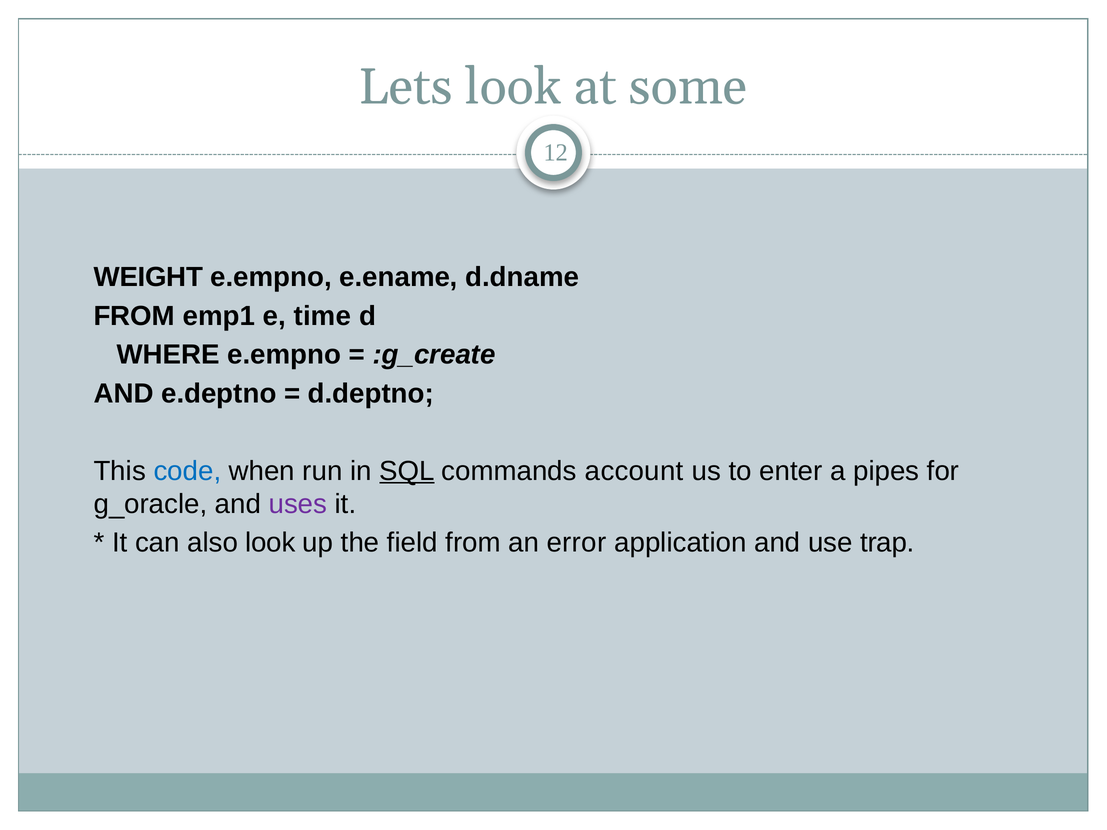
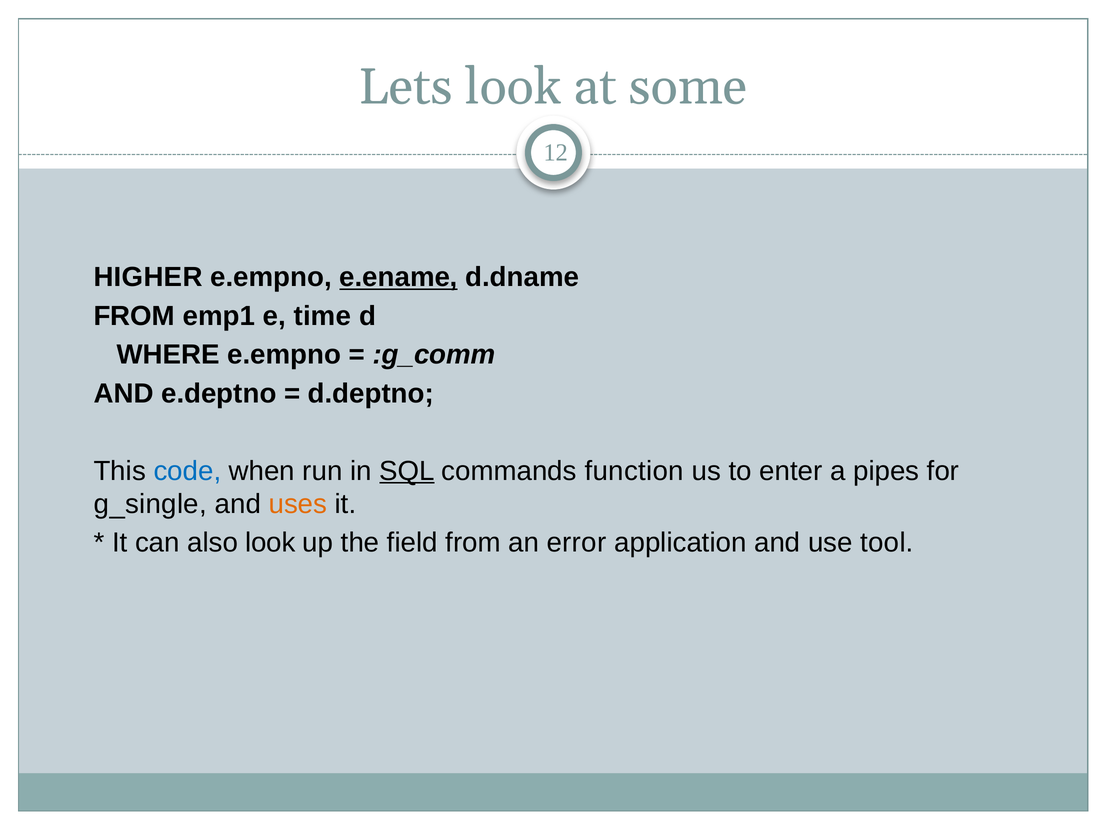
WEIGHT: WEIGHT -> HIGHER
e.ename underline: none -> present
:g_create: :g_create -> :g_comm
account: account -> function
g_oracle: g_oracle -> g_single
uses colour: purple -> orange
trap: trap -> tool
